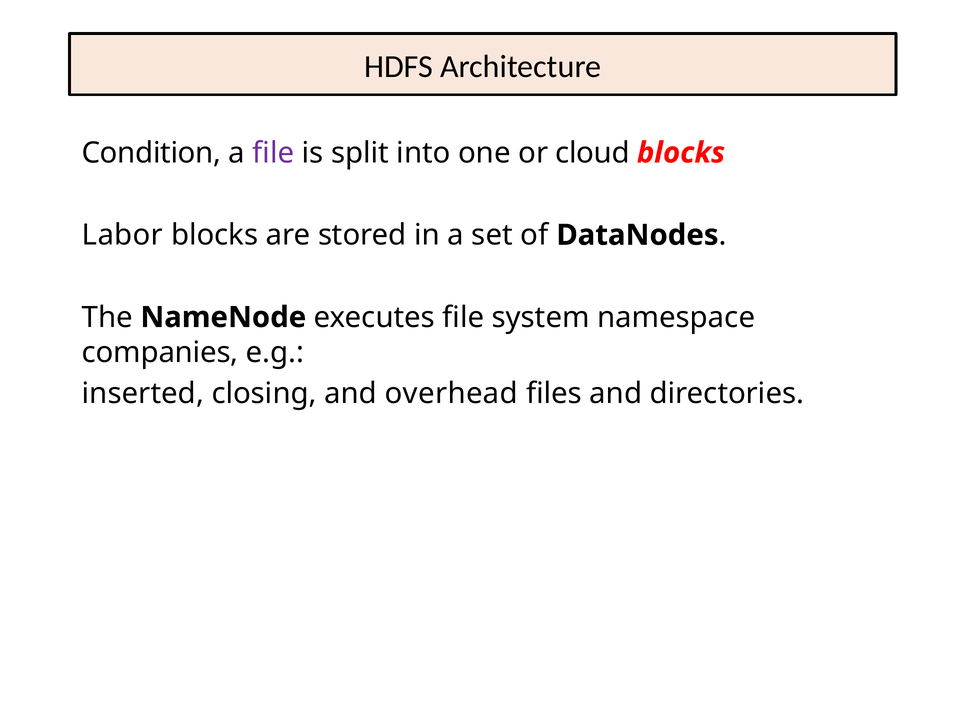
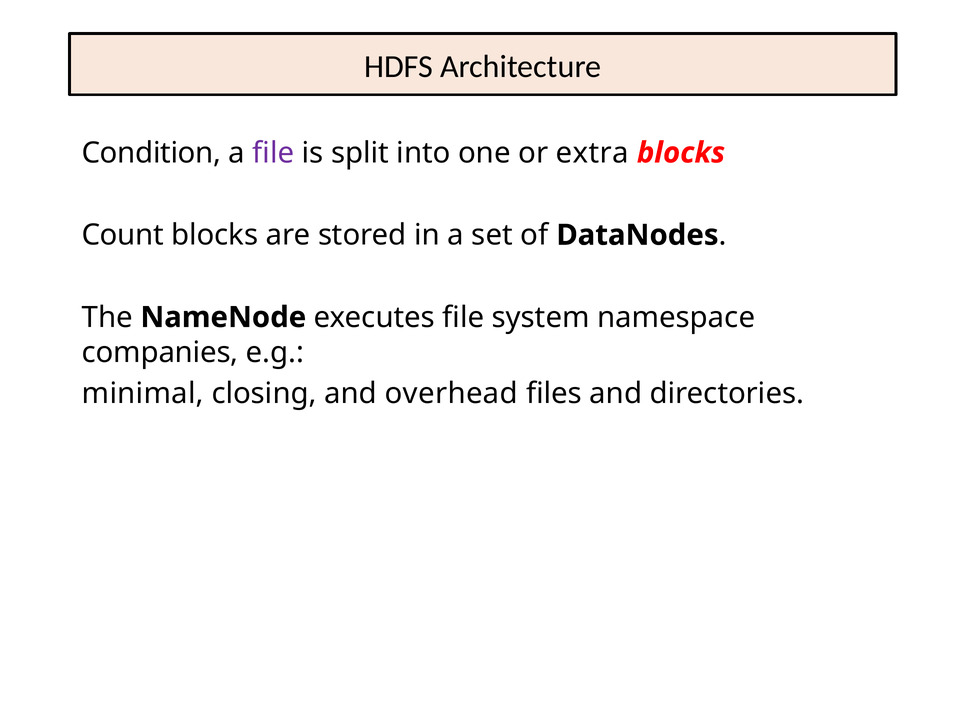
cloud: cloud -> extra
Labor: Labor -> Count
inserted: inserted -> minimal
